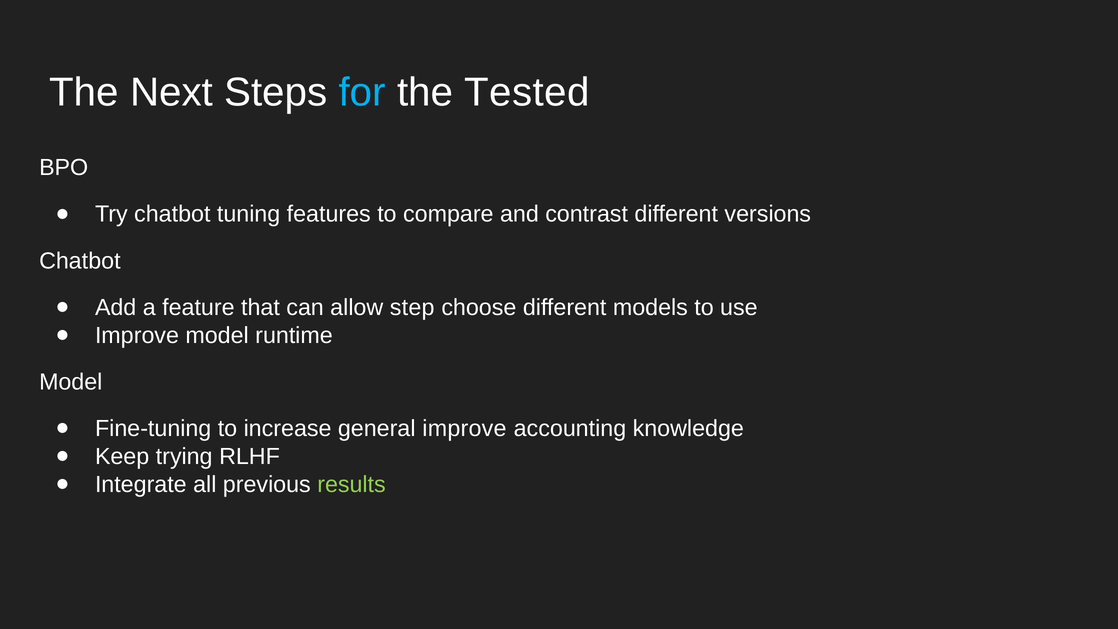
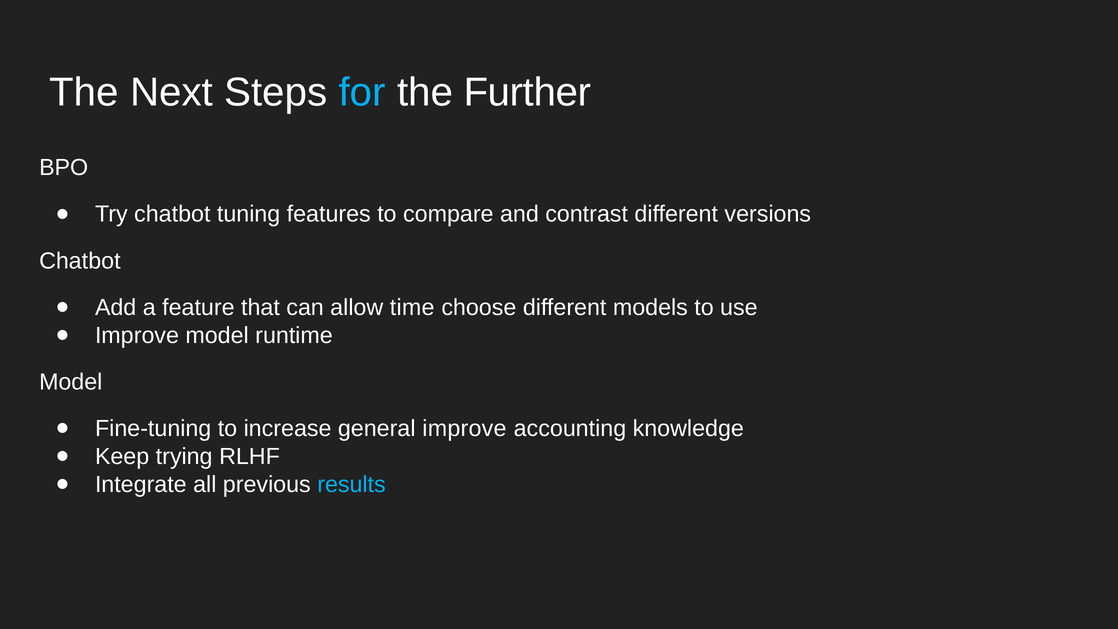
Tested: Tested -> Further
step: step -> time
results colour: light green -> light blue
